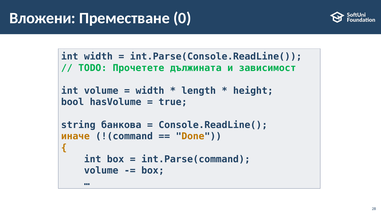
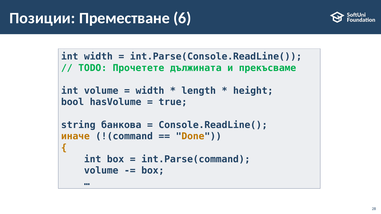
Вложени: Вложени -> Позиции
0: 0 -> 6
зависимост: зависимост -> прекъсваме
